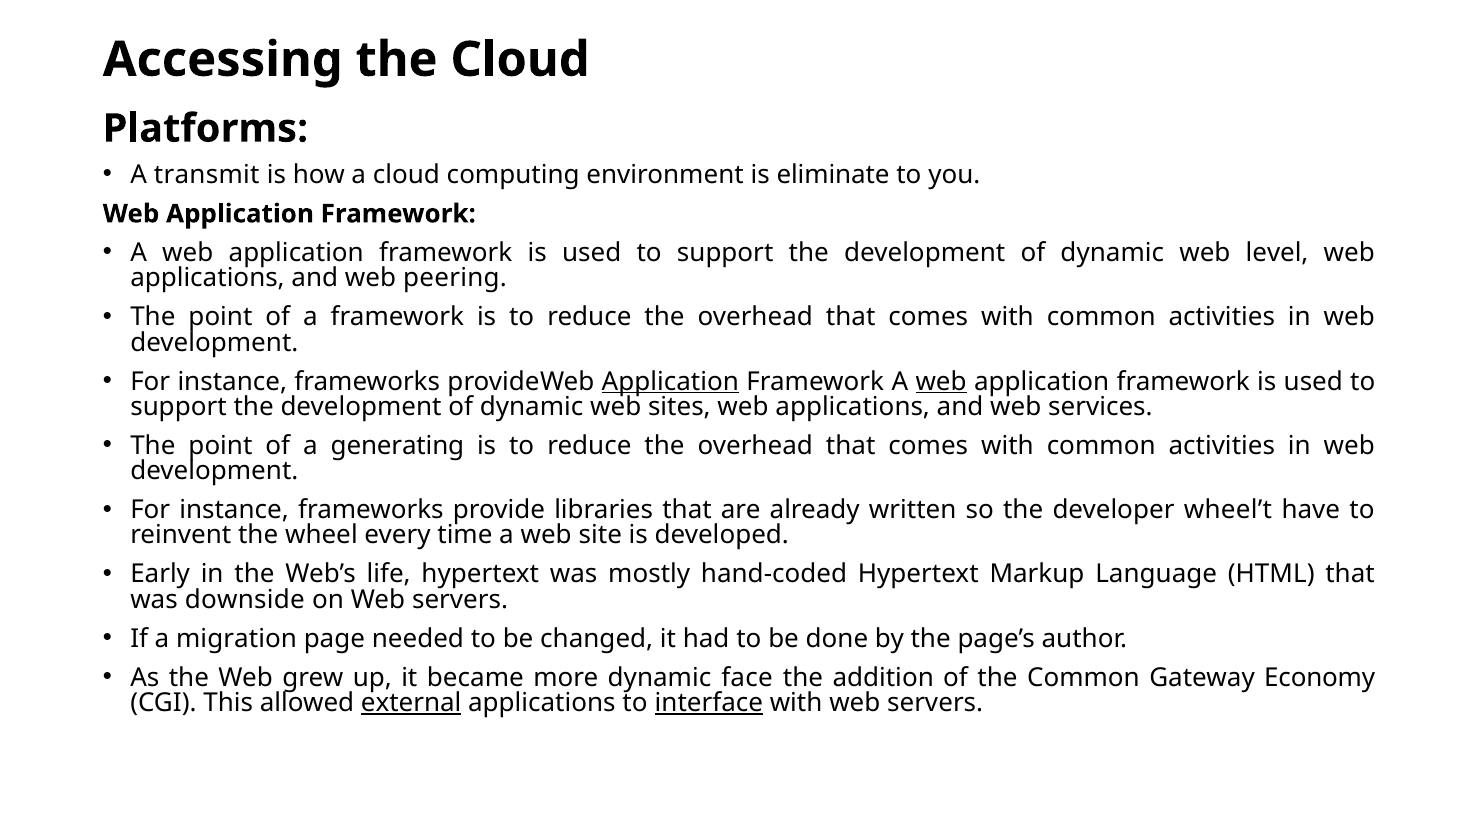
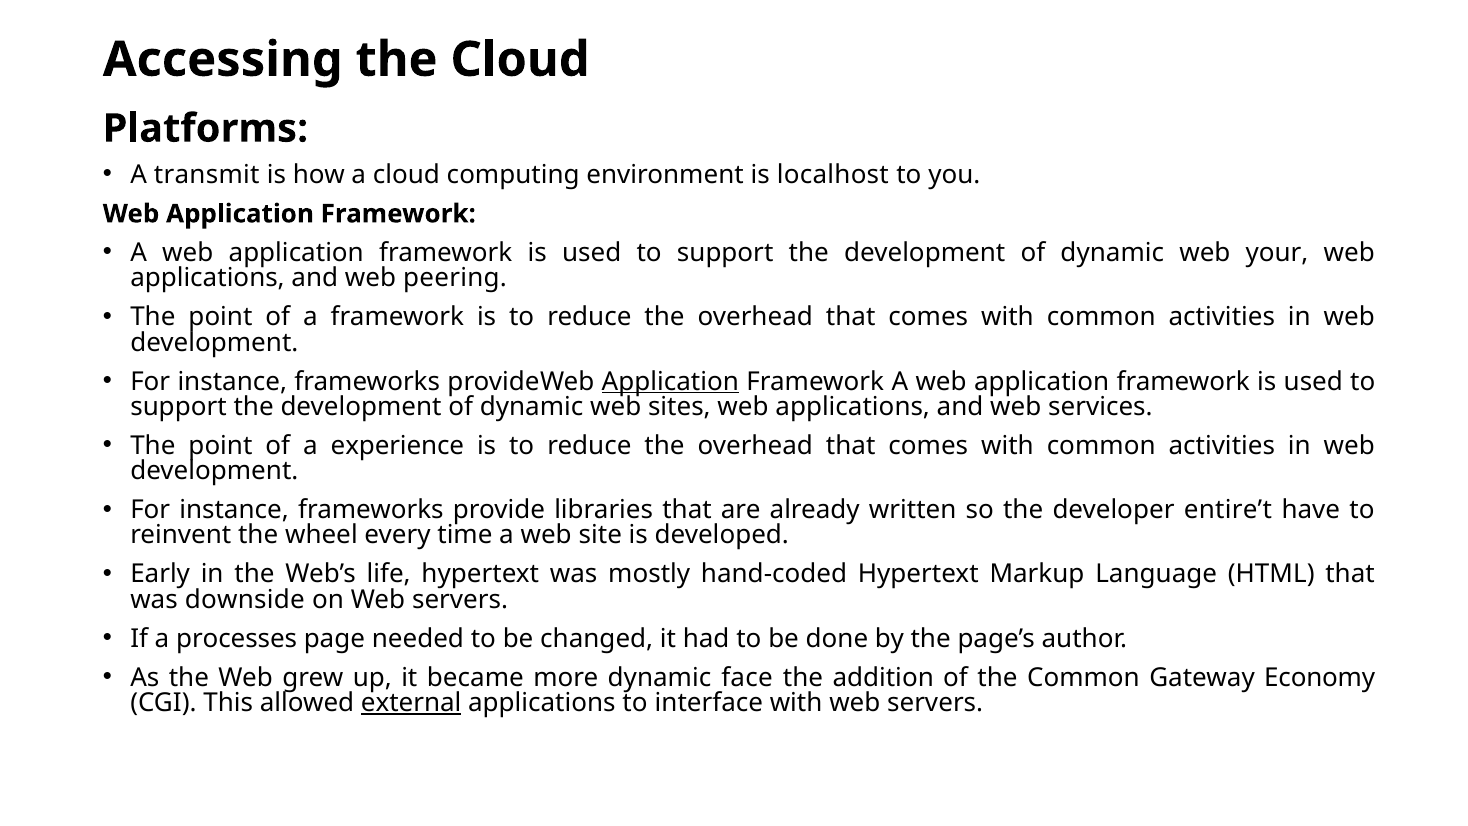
eliminate: eliminate -> localhost
level: level -> your
web at (941, 381) underline: present -> none
generating: generating -> experience
wheel’t: wheel’t -> entire’t
migration: migration -> processes
interface underline: present -> none
